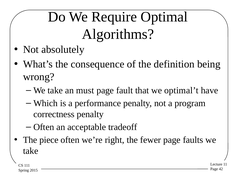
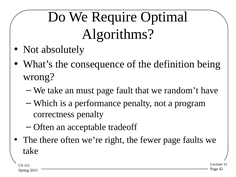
optimal’t: optimal’t -> random’t
piece: piece -> there
